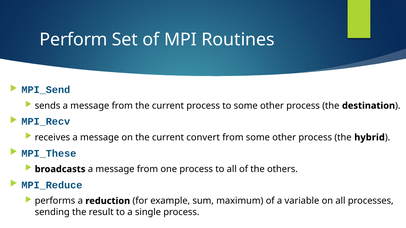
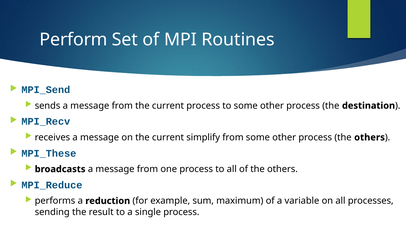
convert: convert -> simplify
process the hybrid: hybrid -> others
